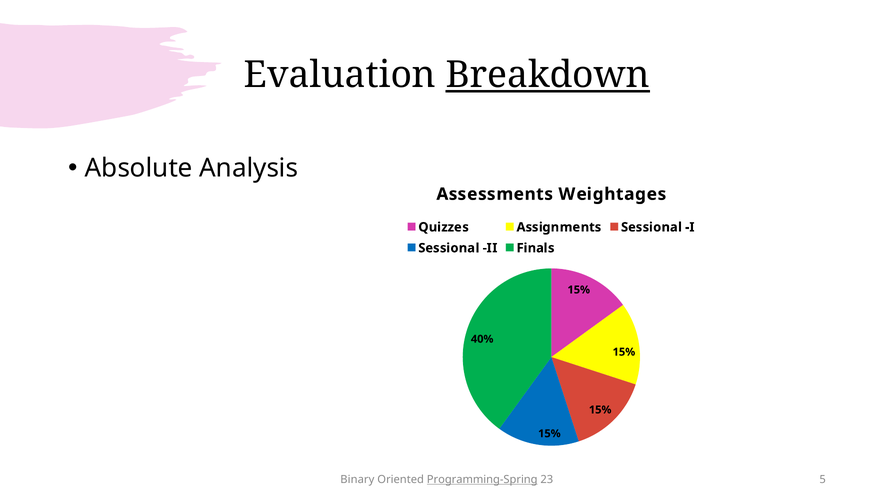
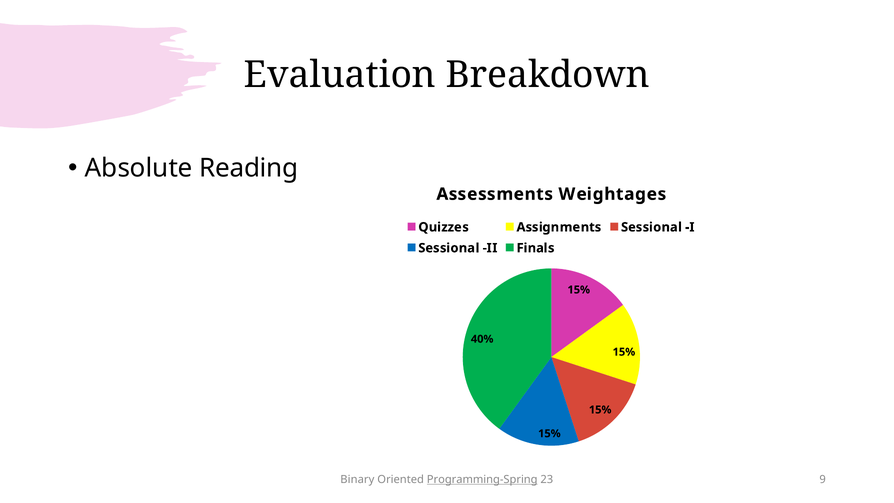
Breakdown underline: present -> none
Analysis: Analysis -> Reading
5: 5 -> 9
